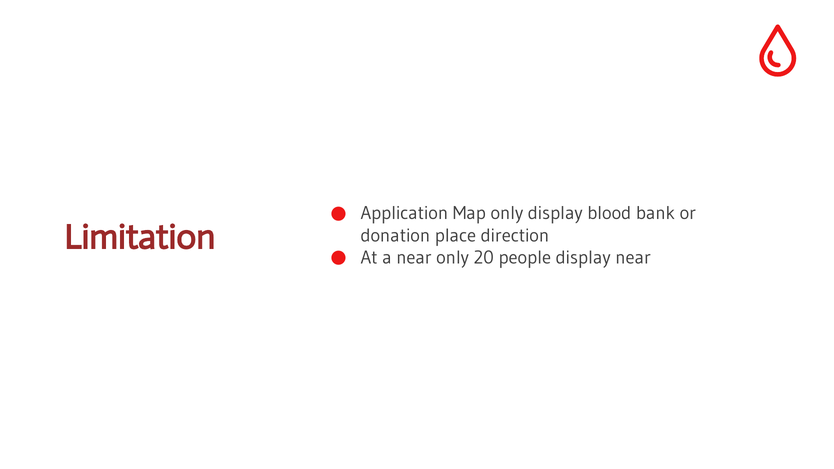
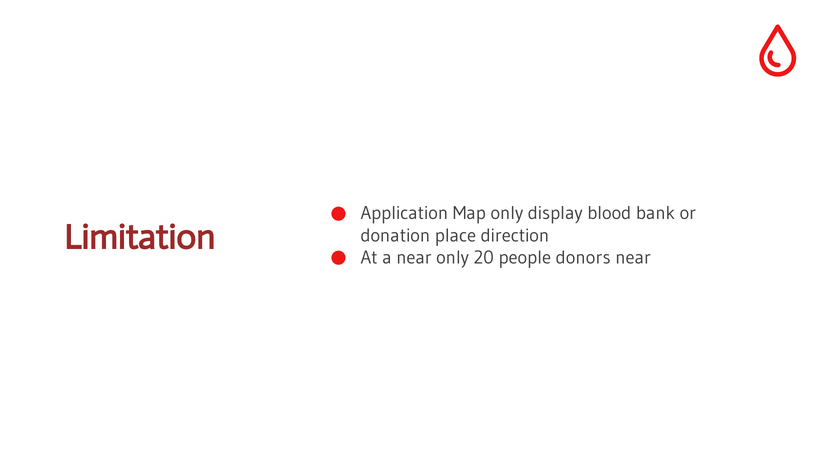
people display: display -> donors
